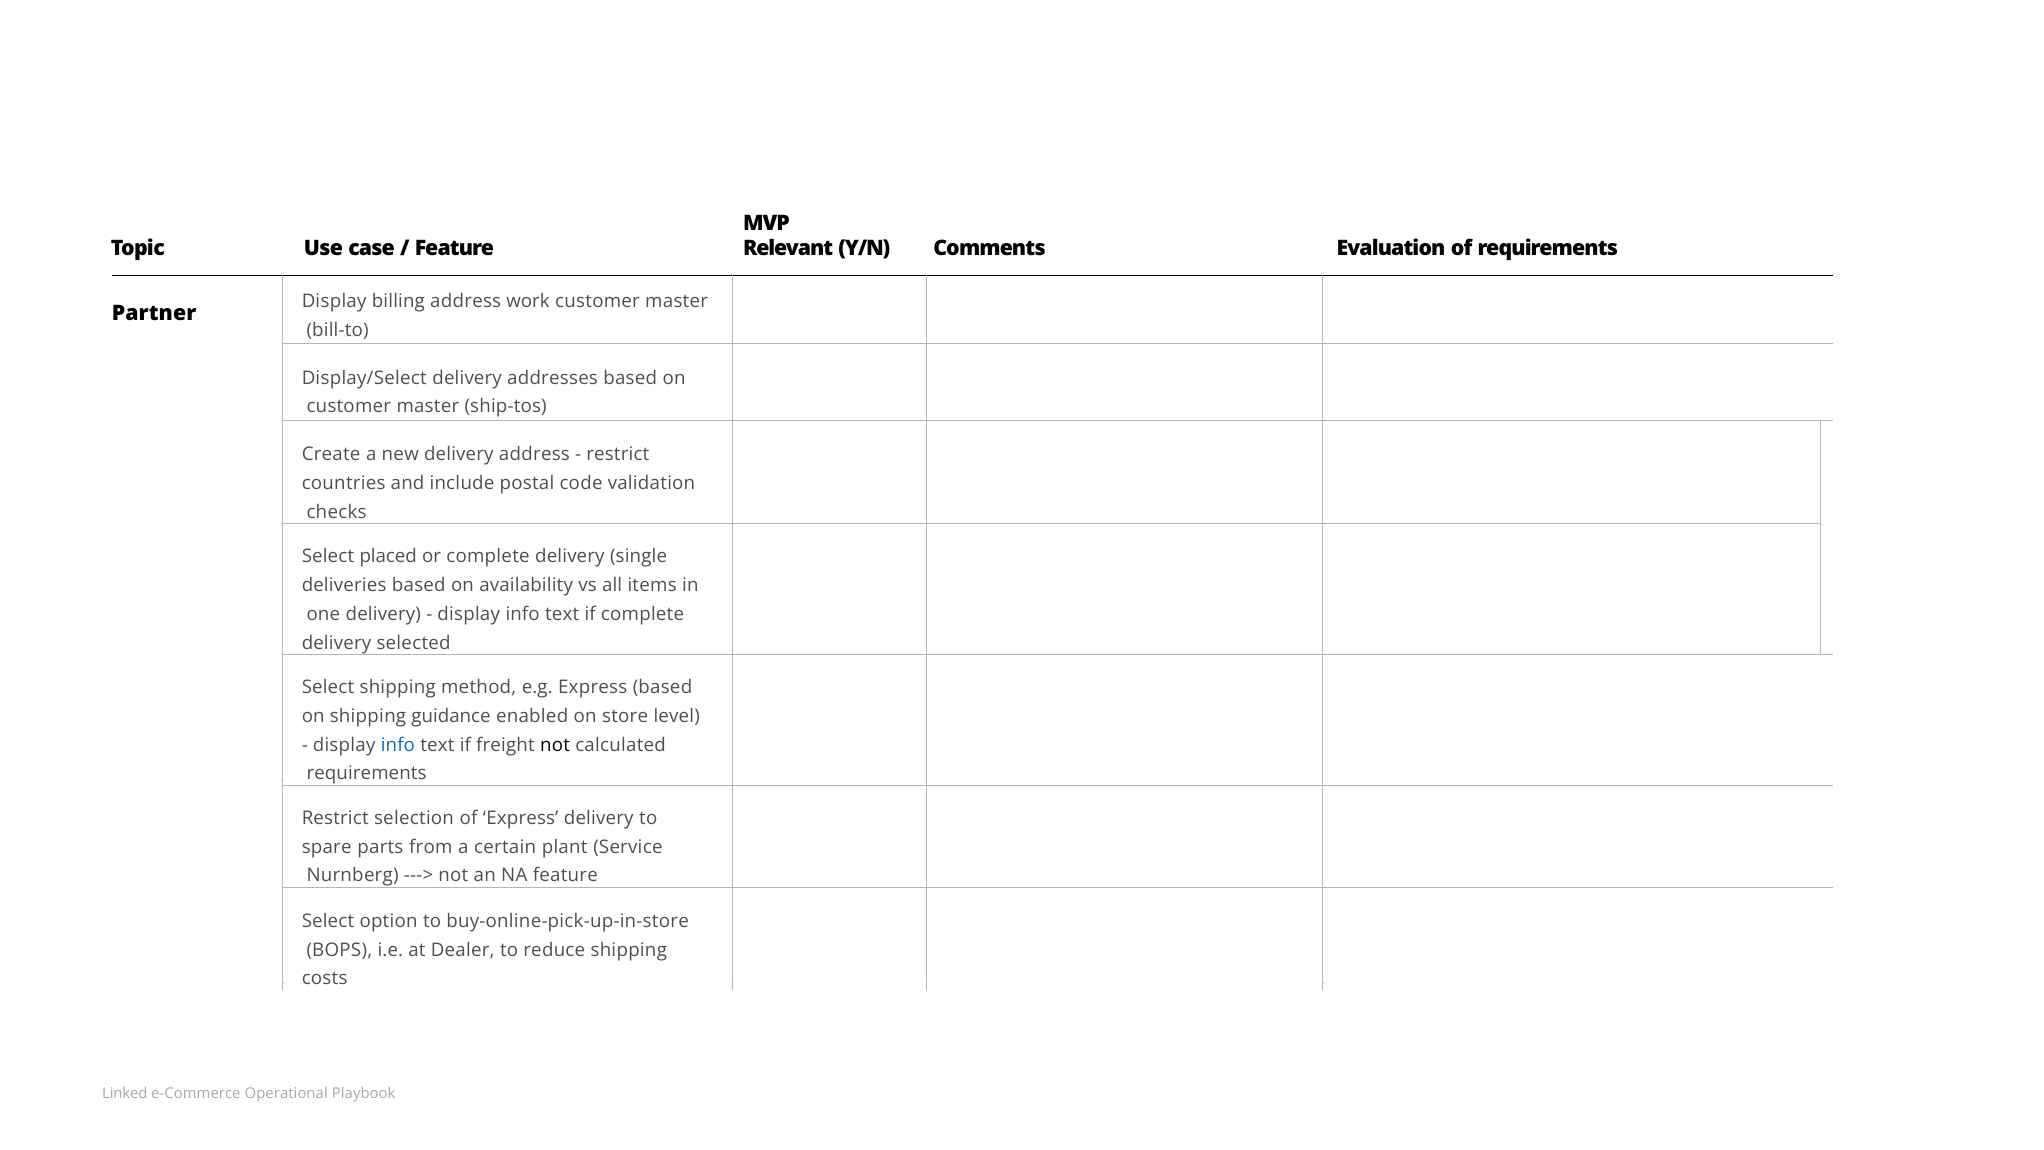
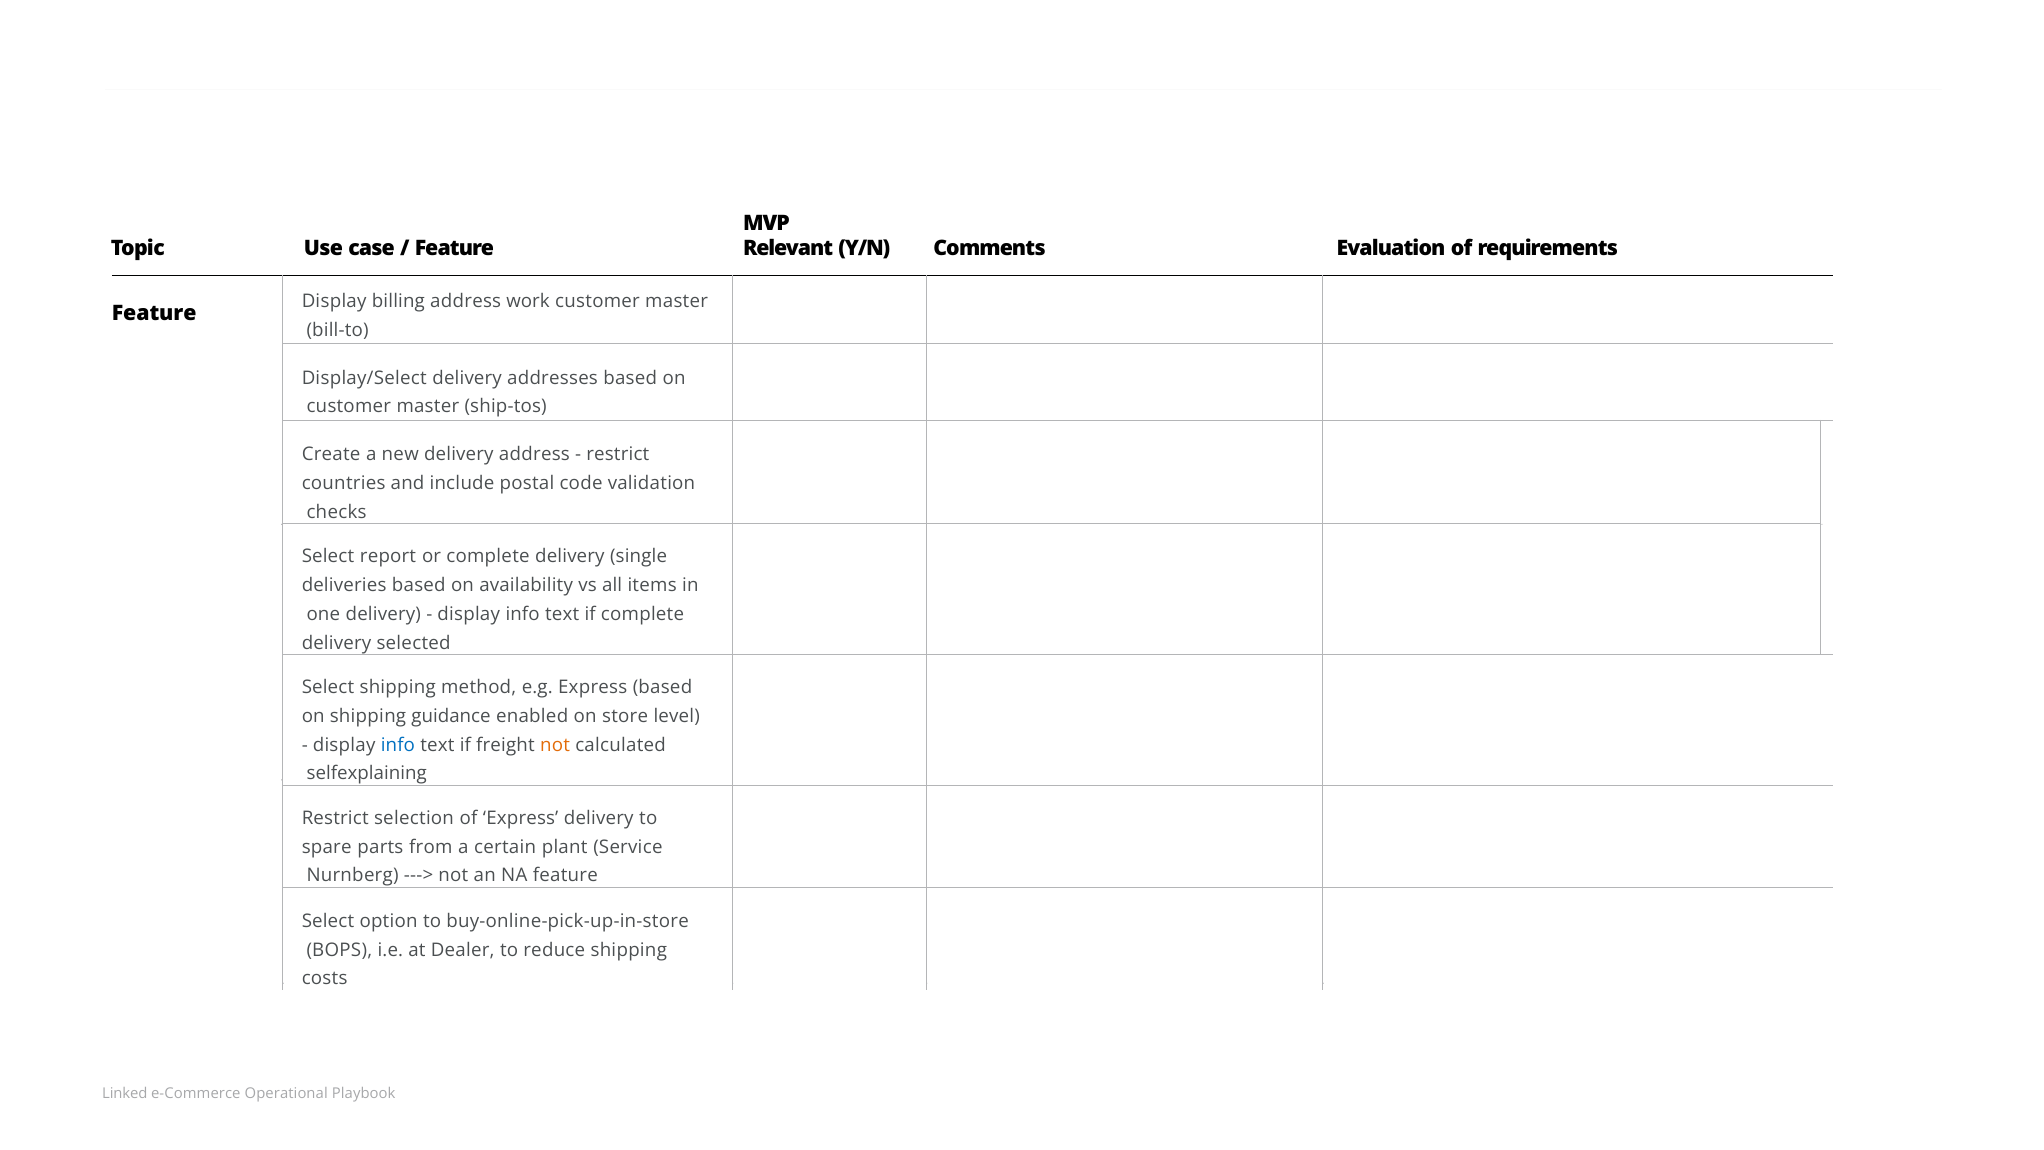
Partner at (154, 313): Partner -> Feature
placed: placed -> report
not at (555, 745) colour: black -> orange
requirements at (367, 773): requirements -> selfexplaining
